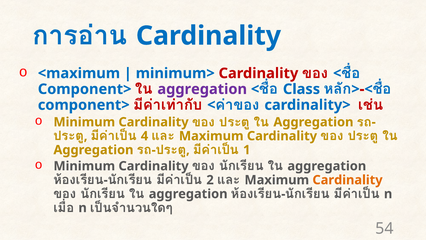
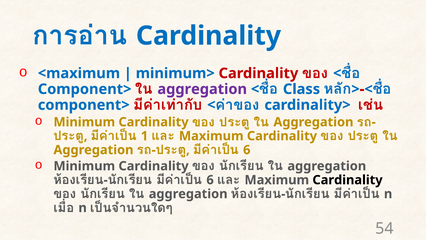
4: 4 -> 1
1 at (247, 150): 1 -> 6
2 at (210, 180): 2 -> 6
Cardinality at (348, 180) colour: orange -> black
